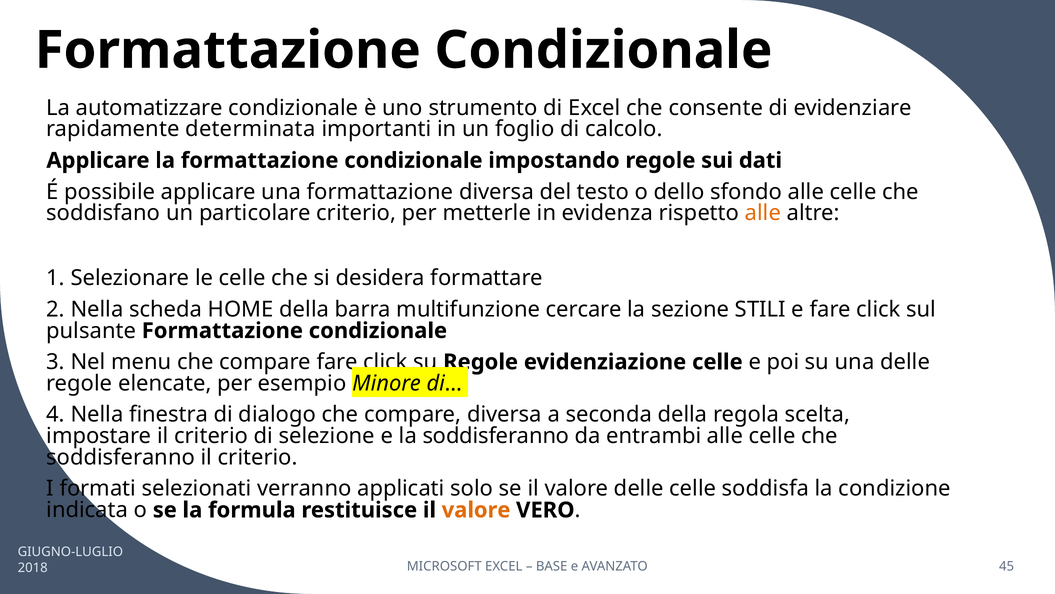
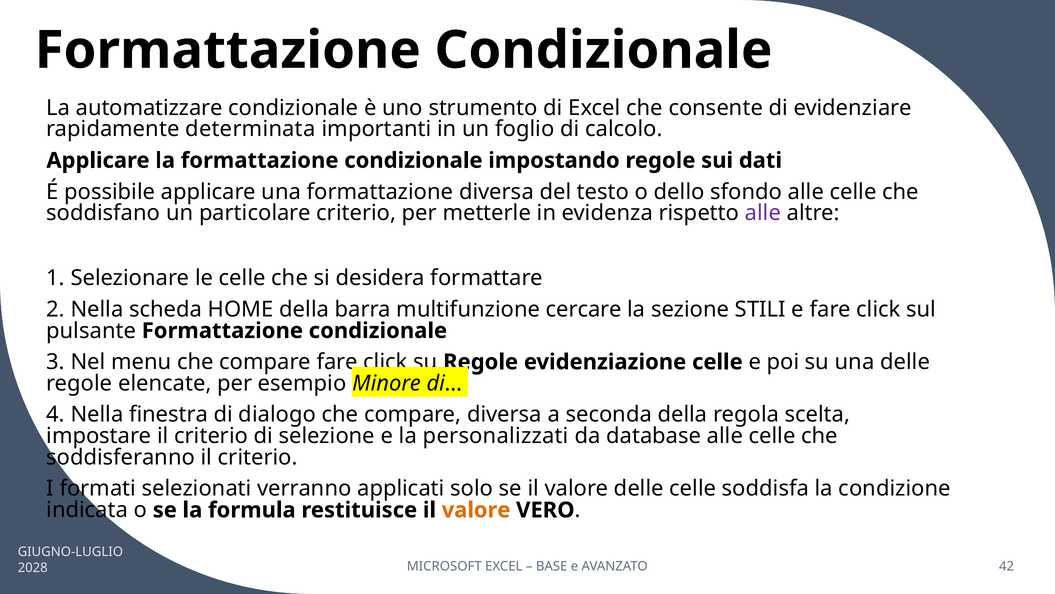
alle at (763, 213) colour: orange -> purple
la soddisferanno: soddisferanno -> personalizzati
entrambi: entrambi -> database
45: 45 -> 42
2018: 2018 -> 2028
